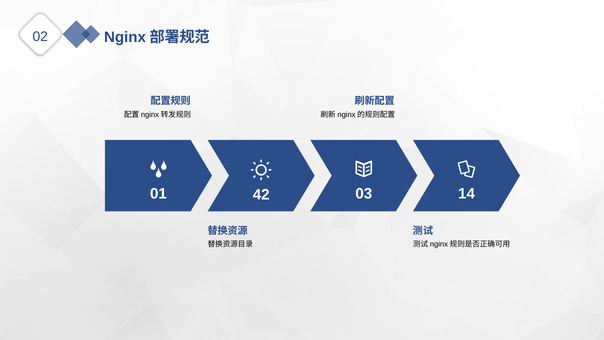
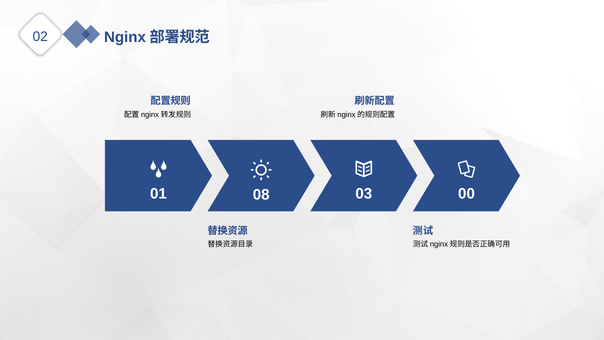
42: 42 -> 08
14: 14 -> 00
